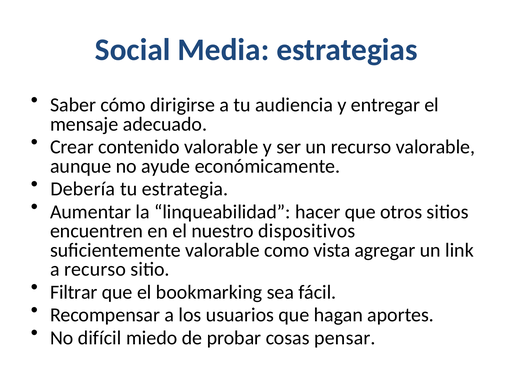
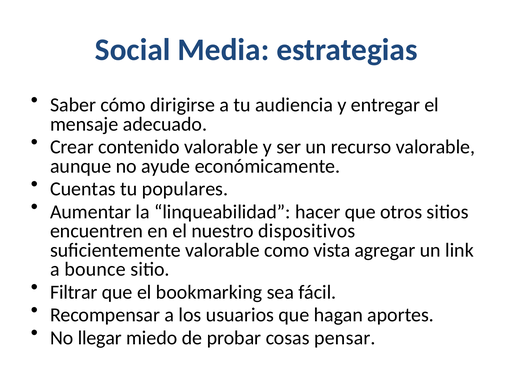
Debería: Debería -> Cuentas
estrategia: estrategia -> populares
a recurso: recurso -> bounce
difícil: difícil -> llegar
